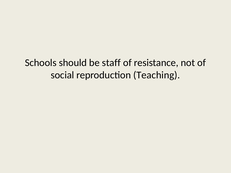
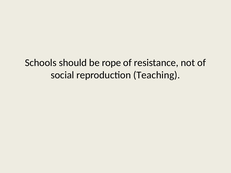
staff: staff -> rope
